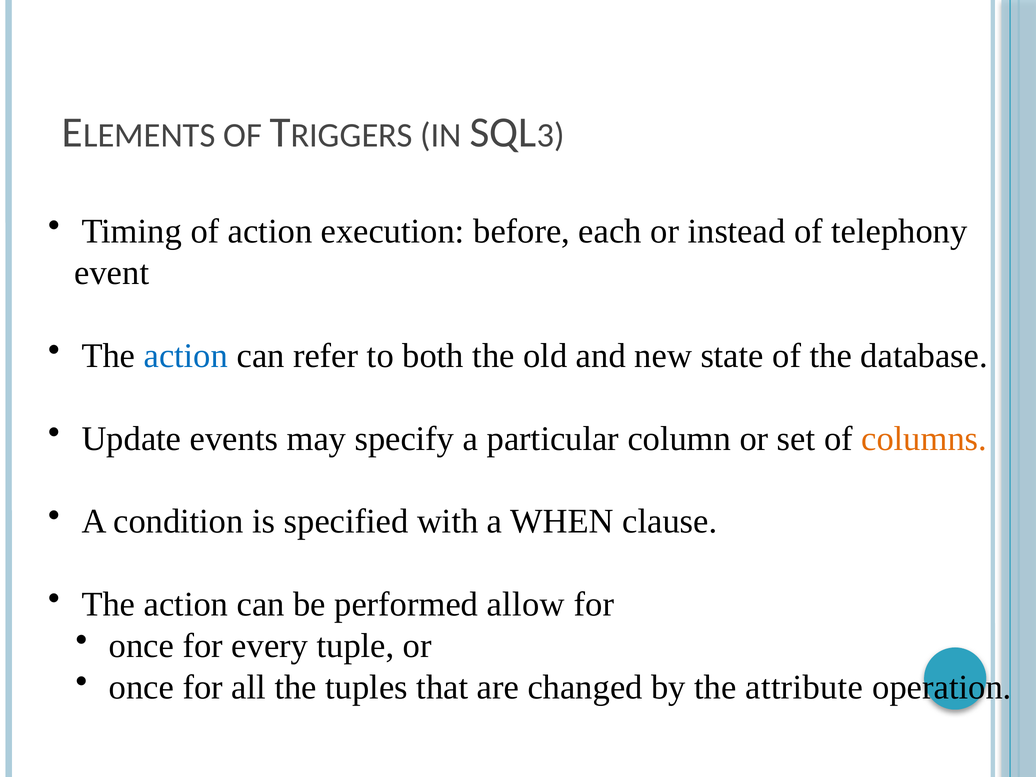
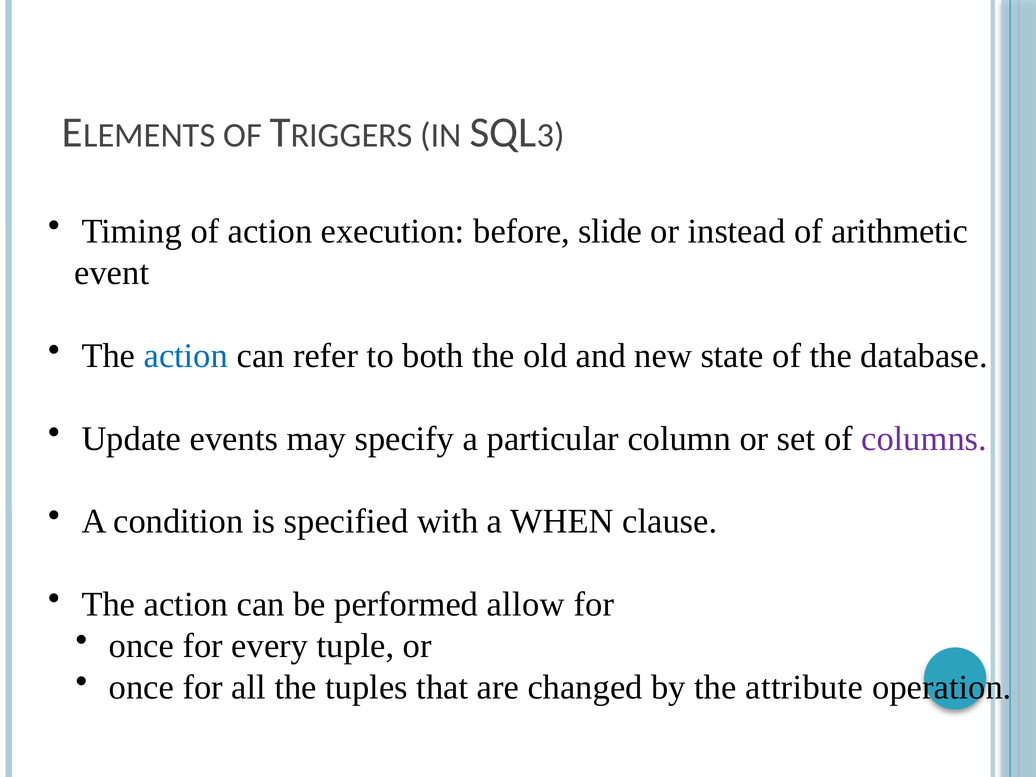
each: each -> slide
telephony: telephony -> arithmetic
columns colour: orange -> purple
